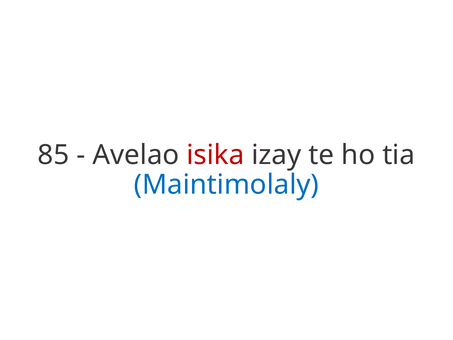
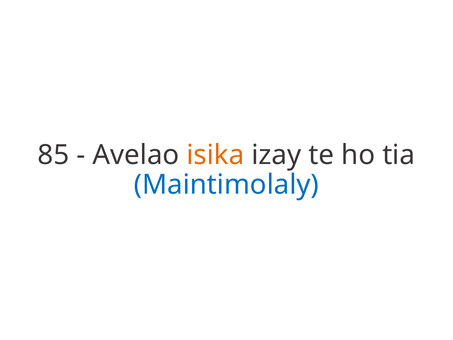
isika colour: red -> orange
